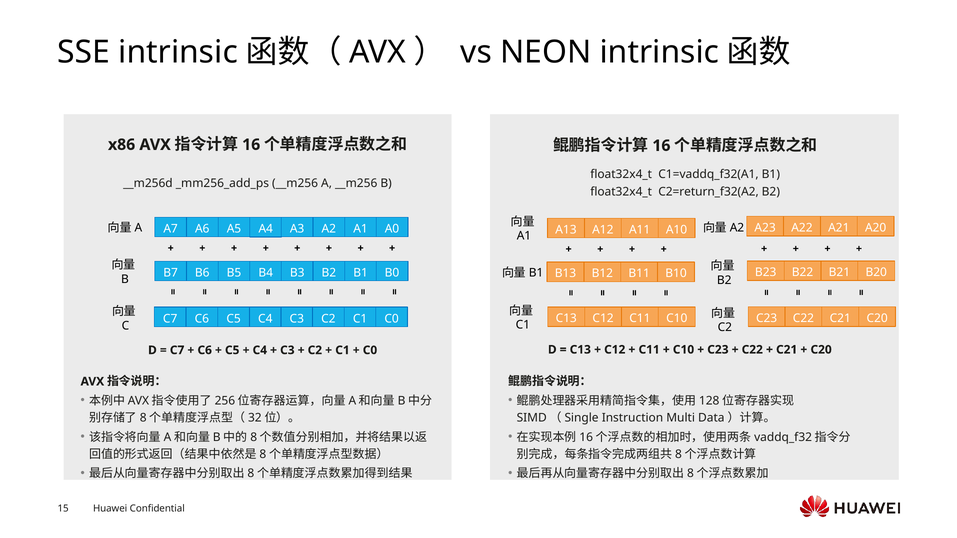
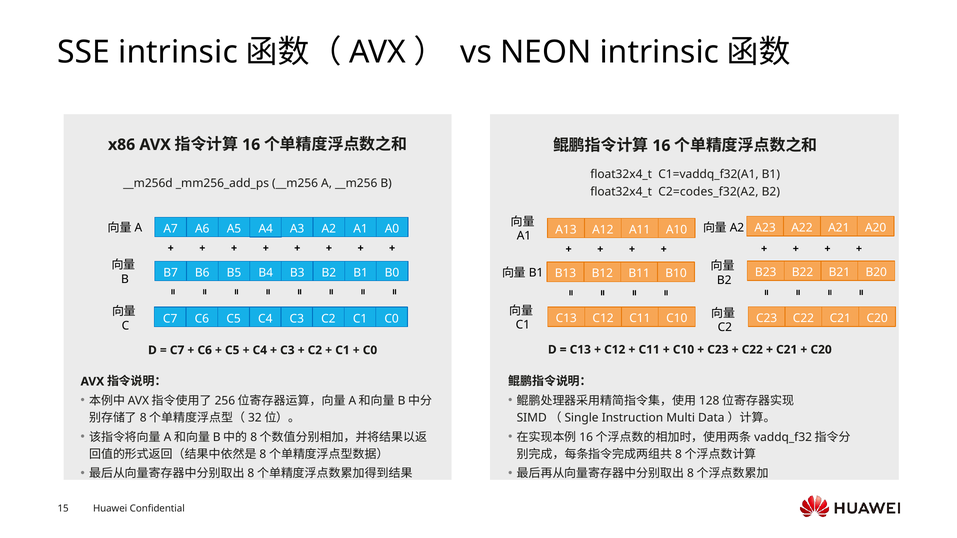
C2=return_f32(A2: C2=return_f32(A2 -> C2=codes_f32(A2
